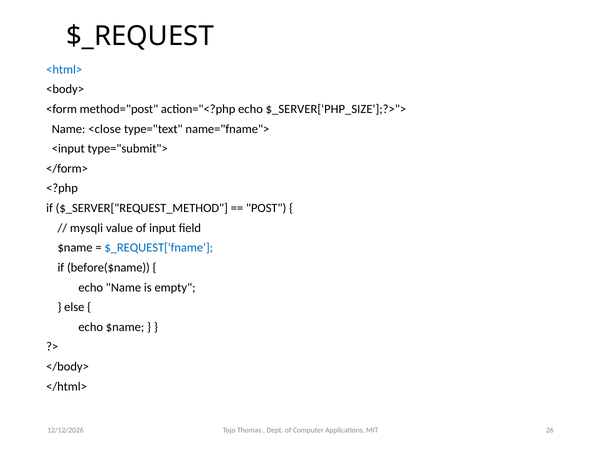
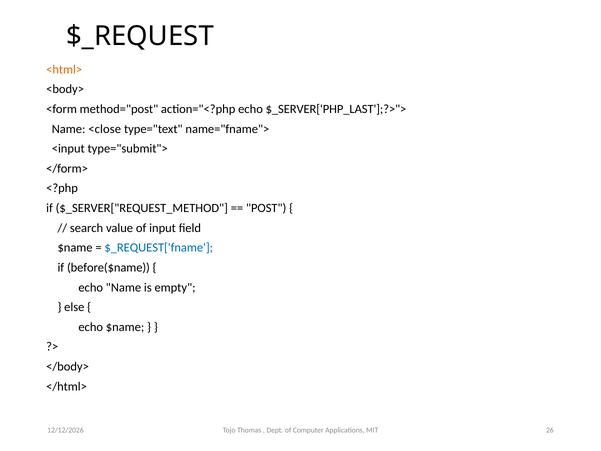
<html> colour: blue -> orange
$_SERVER['PHP_SIZE'];?>">: $_SERVER['PHP_SIZE'];?>"> -> $_SERVER['PHP_LAST'];?>">
mysqli: mysqli -> search
